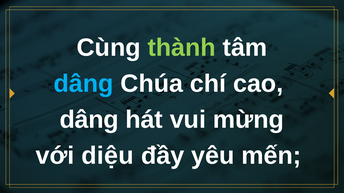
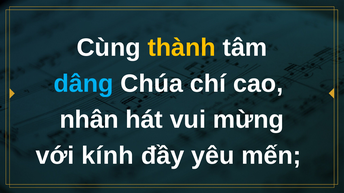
thành colour: light green -> yellow
dâng at (89, 120): dâng -> nhân
diệu: diệu -> kính
